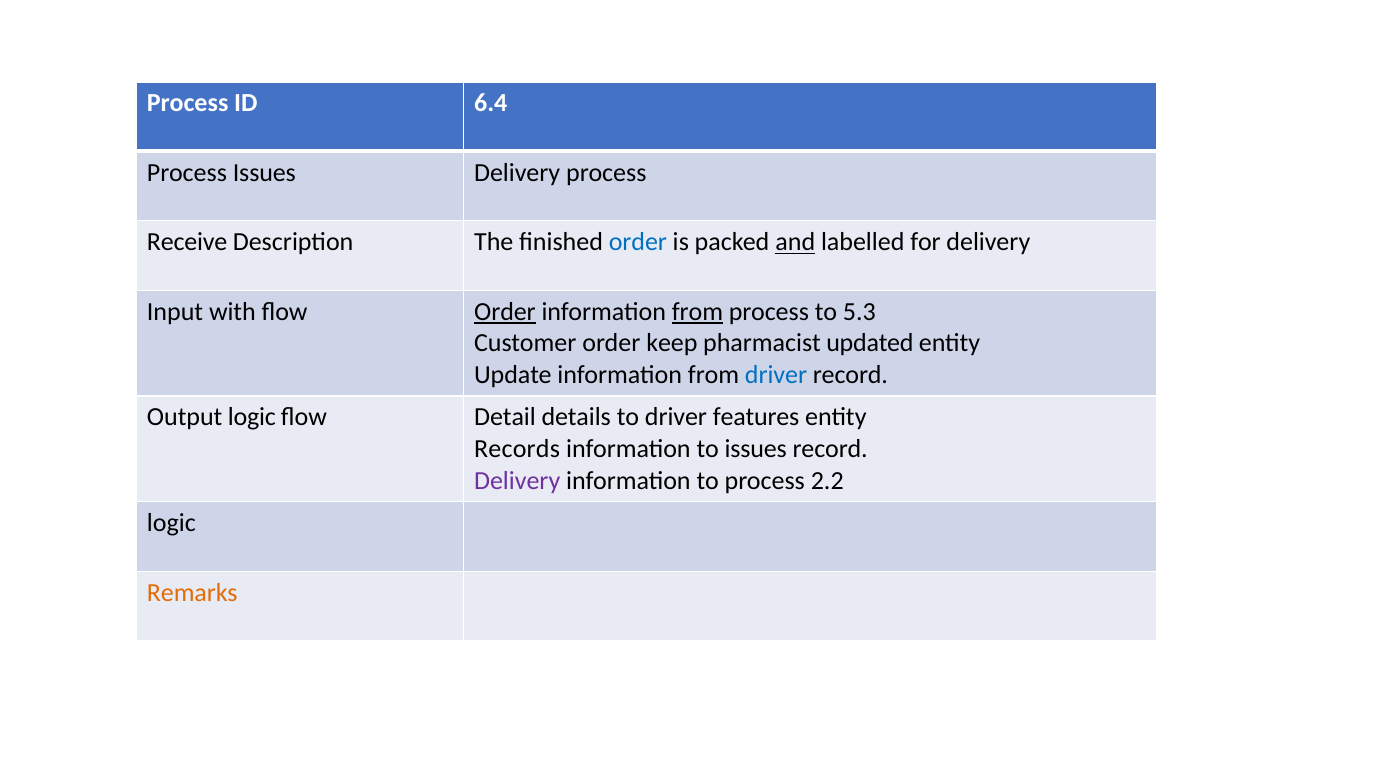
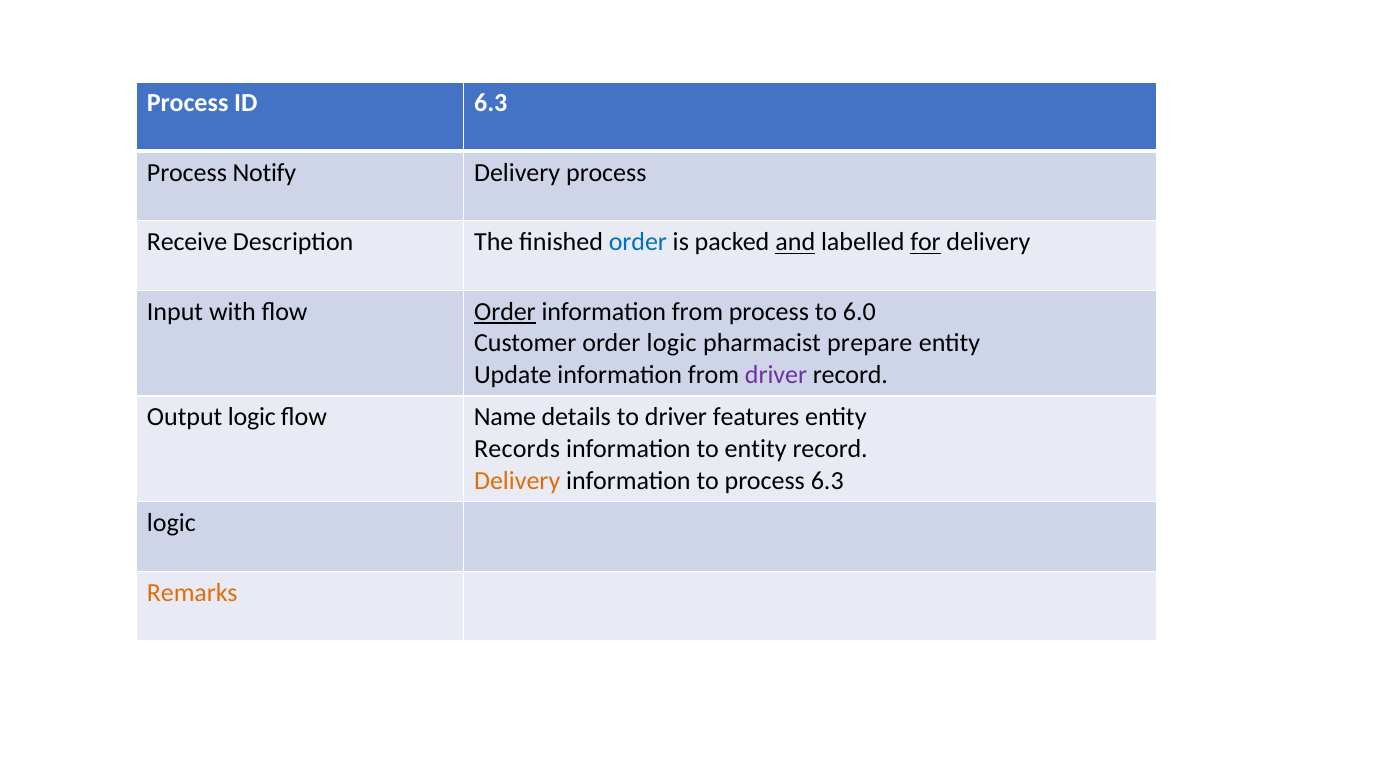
ID 6.4: 6.4 -> 6.3
Process Issues: Issues -> Notify
for underline: none -> present
from at (697, 311) underline: present -> none
5.3: 5.3 -> 6.0
order keep: keep -> logic
updated: updated -> prepare
driver at (776, 375) colour: blue -> purple
Detail: Detail -> Name
to issues: issues -> entity
Delivery at (517, 481) colour: purple -> orange
process 2.2: 2.2 -> 6.3
